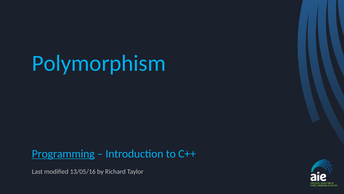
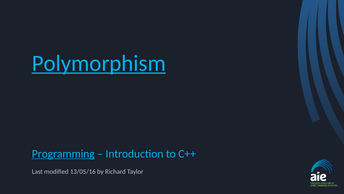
Polymorphism underline: none -> present
